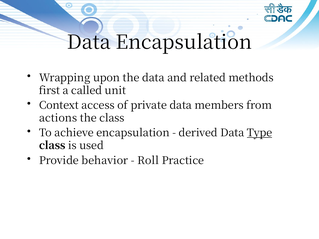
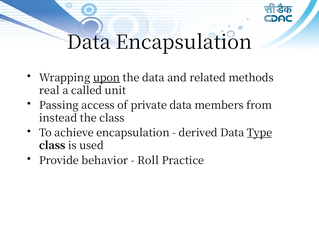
upon underline: none -> present
first: first -> real
Context: Context -> Passing
actions: actions -> instead
